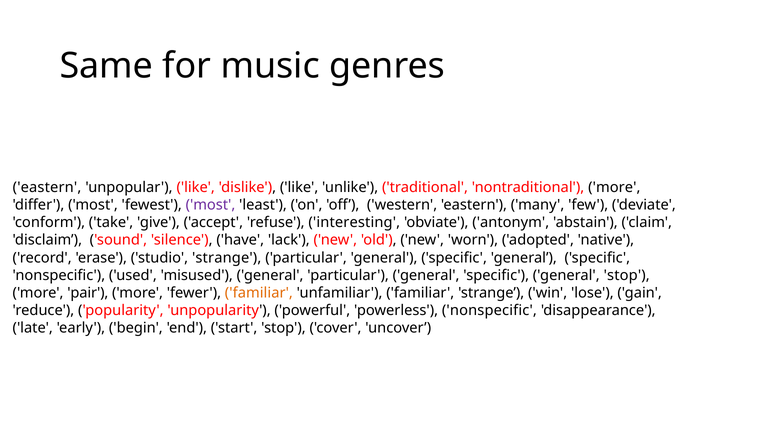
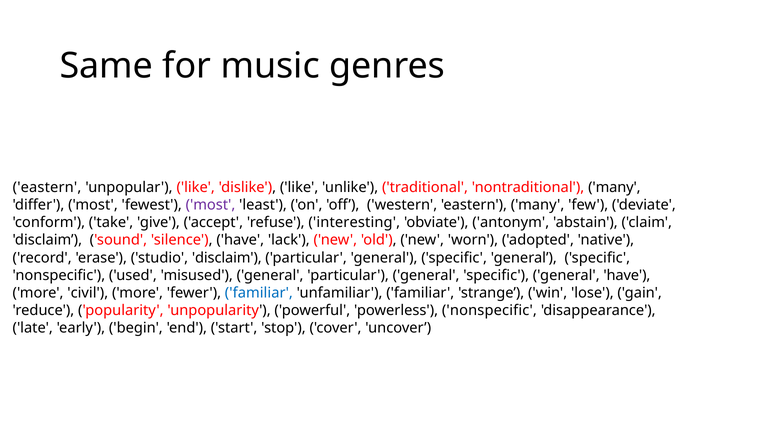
nontraditional more: more -> many
studio strange: strange -> disclaim
general stop: stop -> have
pair: pair -> civil
familiar at (259, 293) colour: orange -> blue
